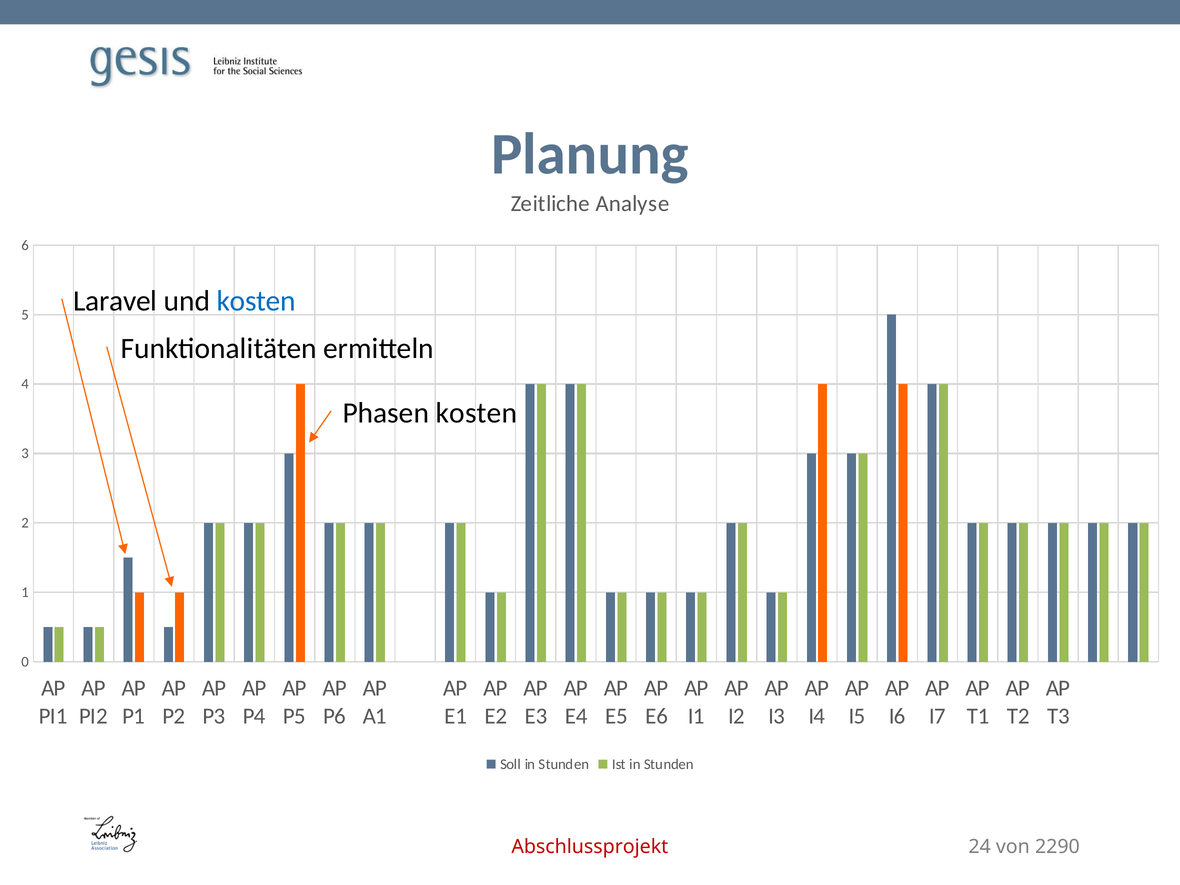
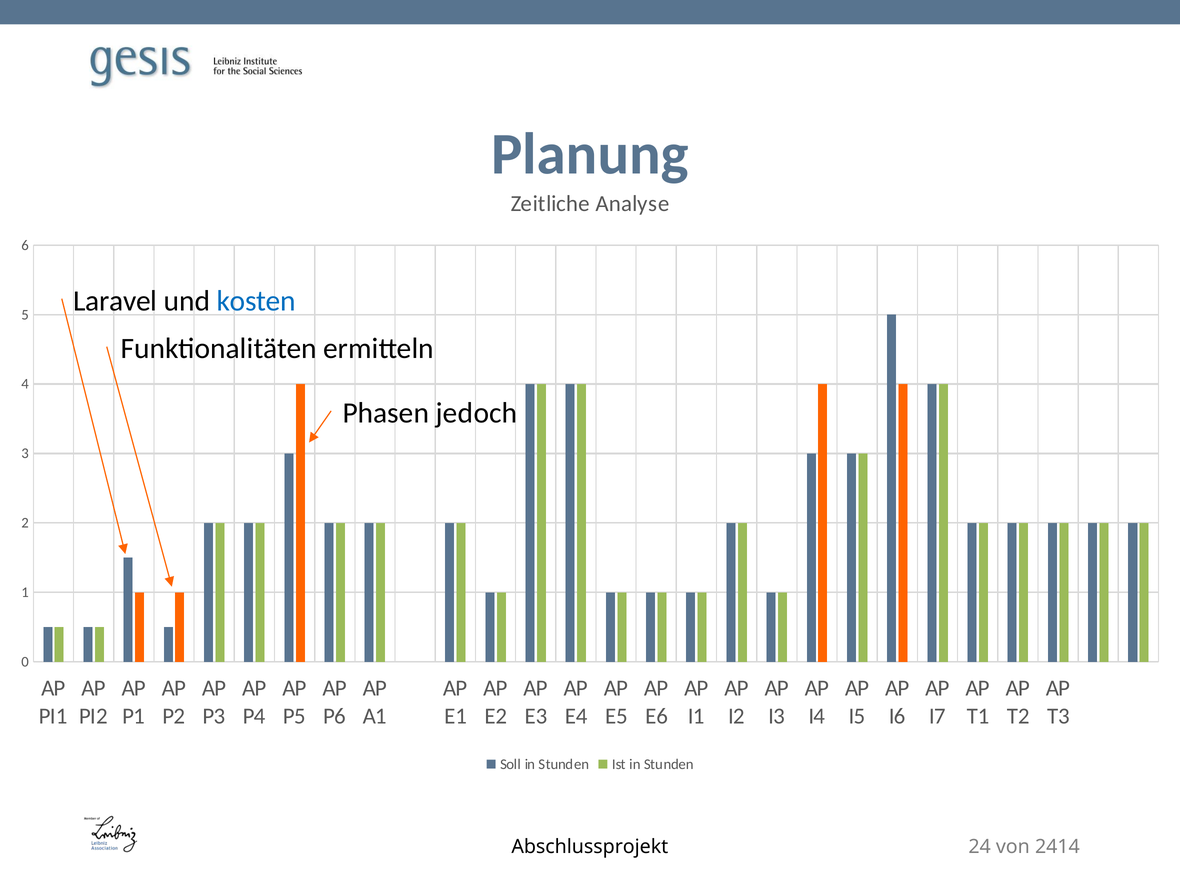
Phasen kosten: kosten -> jedoch
Abschlussprojekt colour: red -> black
2290: 2290 -> 2414
